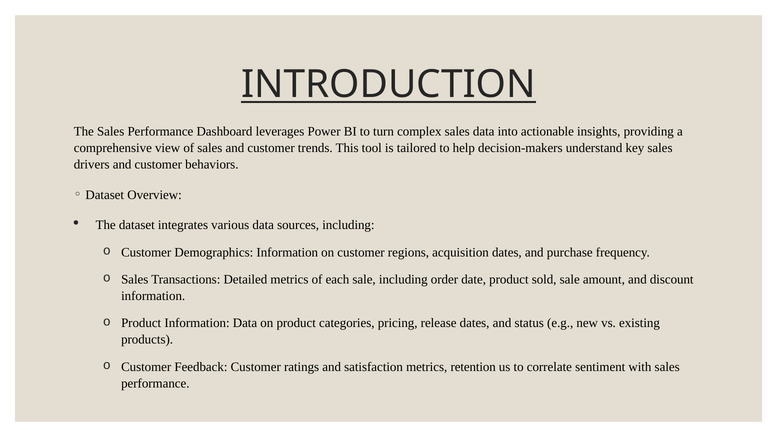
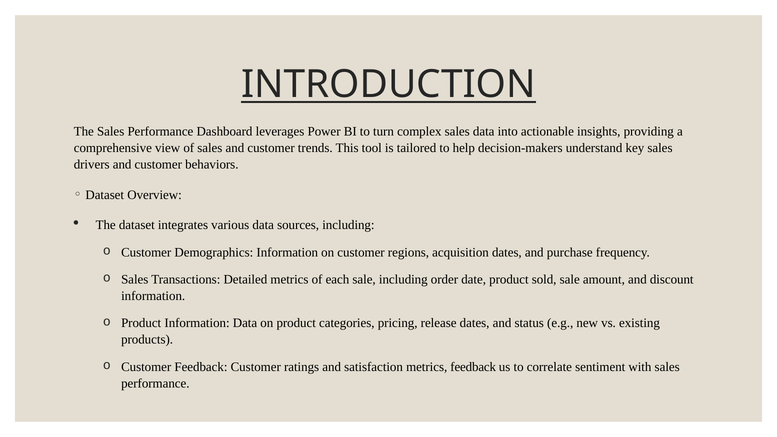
metrics retention: retention -> feedback
